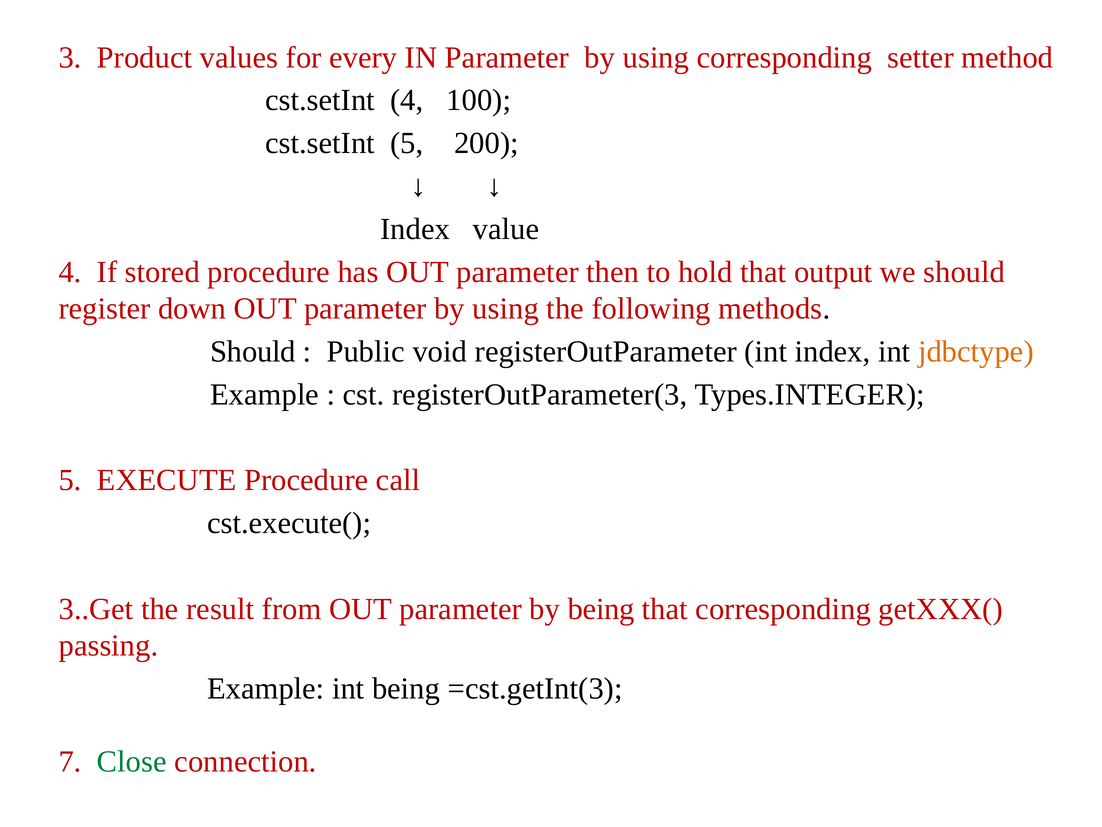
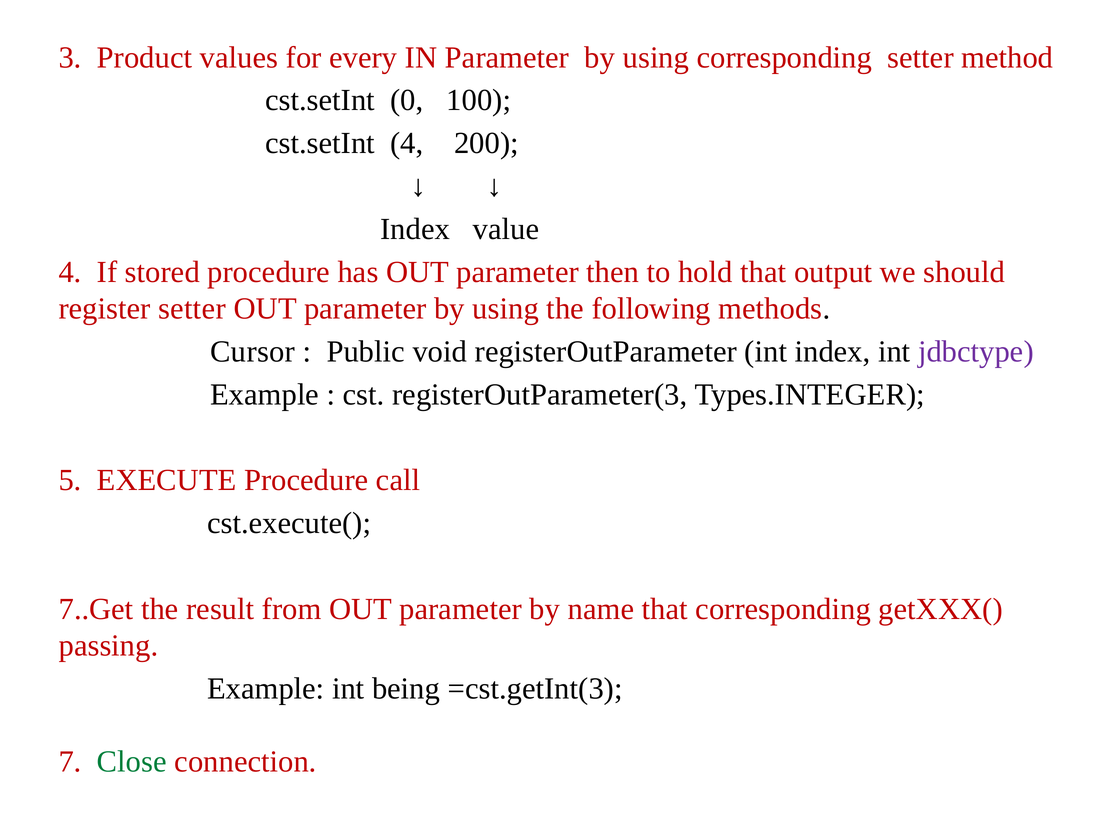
cst.setInt 4: 4 -> 0
cst.setInt 5: 5 -> 4
register down: down -> setter
Should at (253, 351): Should -> Cursor
jdbctype colour: orange -> purple
3..Get: 3..Get -> 7..Get
by being: being -> name
